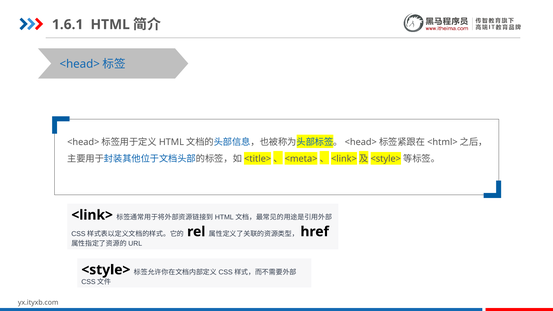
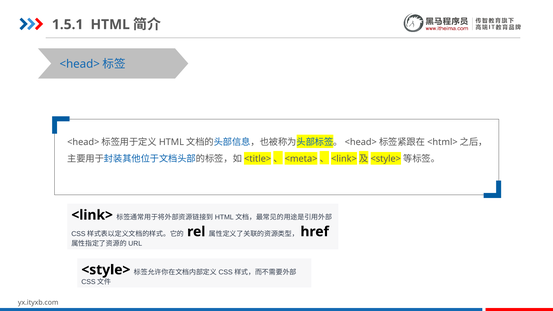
1.6.1: 1.6.1 -> 1.5.1
